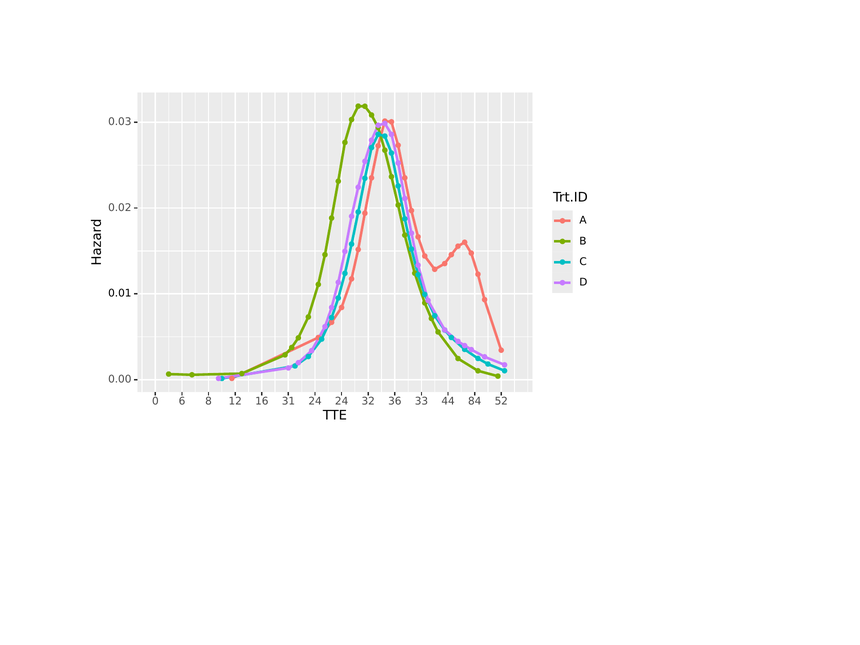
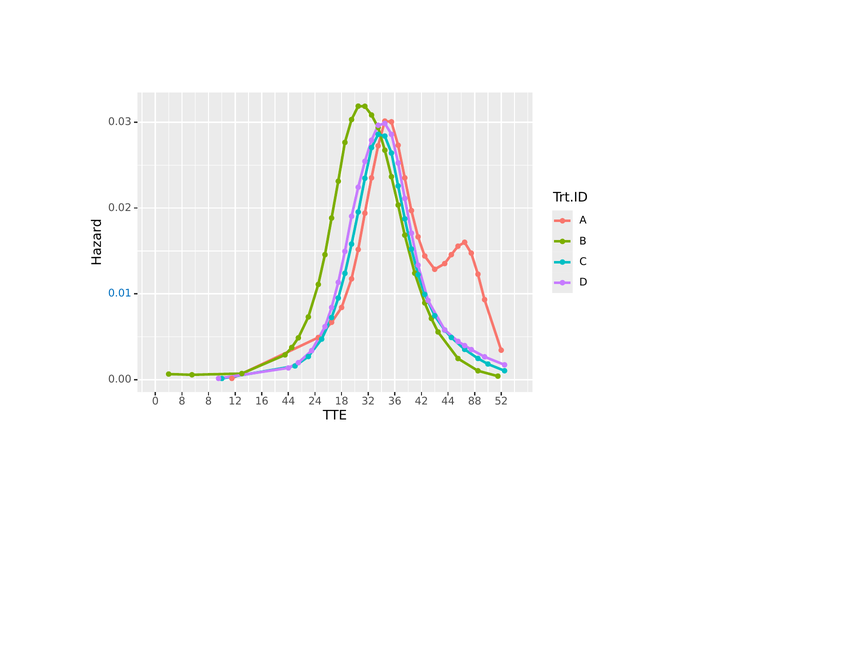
0.01 colour: black -> blue
0 6: 6 -> 8
16 31: 31 -> 44
24 24: 24 -> 18
33: 33 -> 42
84: 84 -> 88
